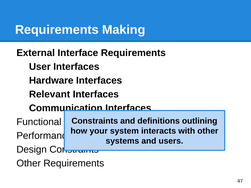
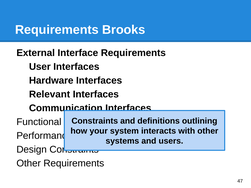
Making: Making -> Brooks
